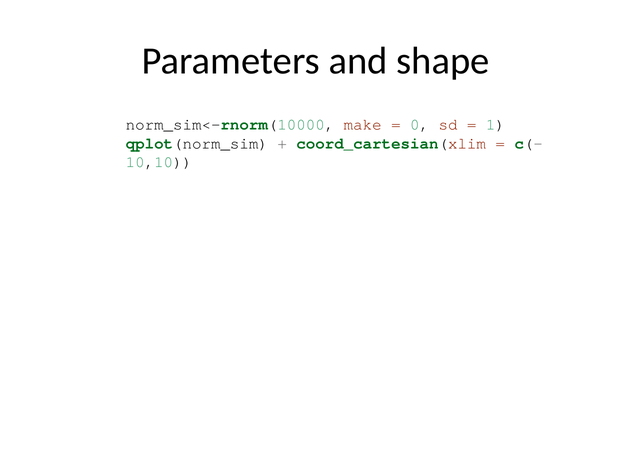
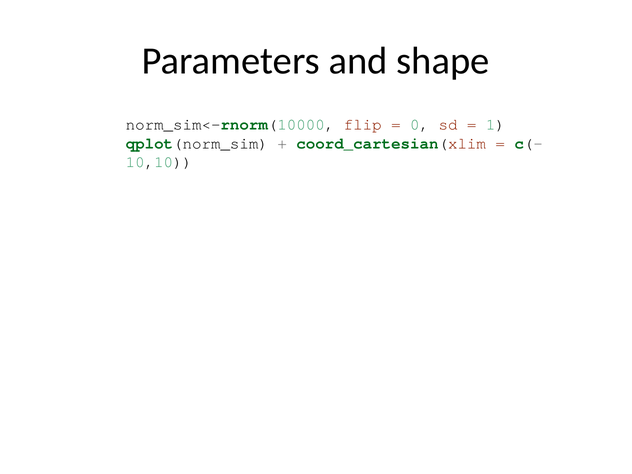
make: make -> flip
